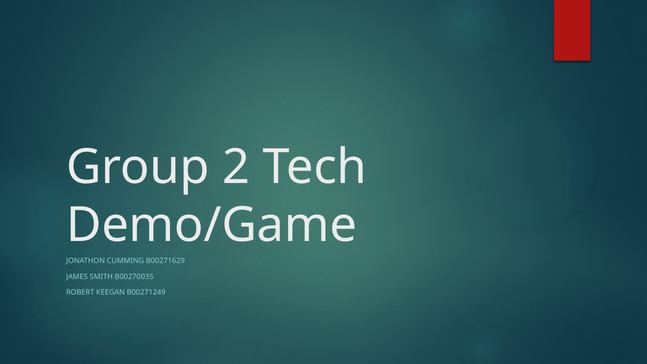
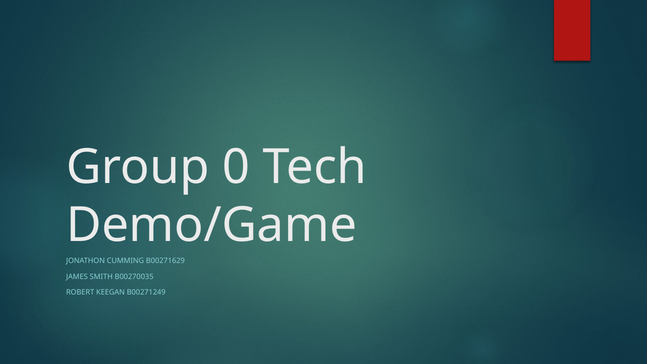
2: 2 -> 0
